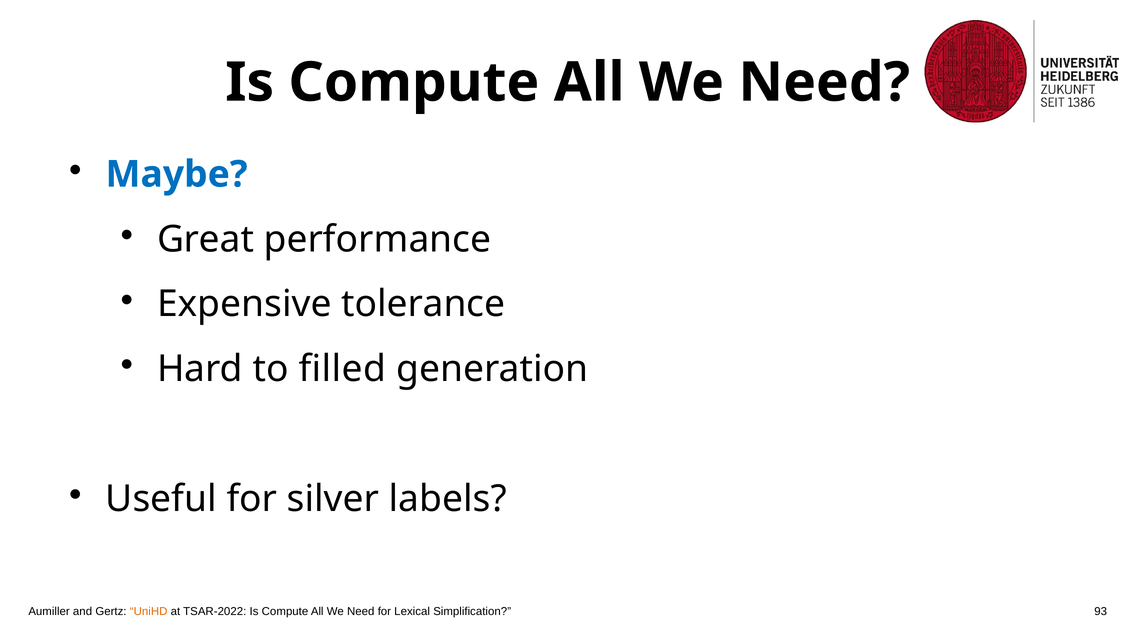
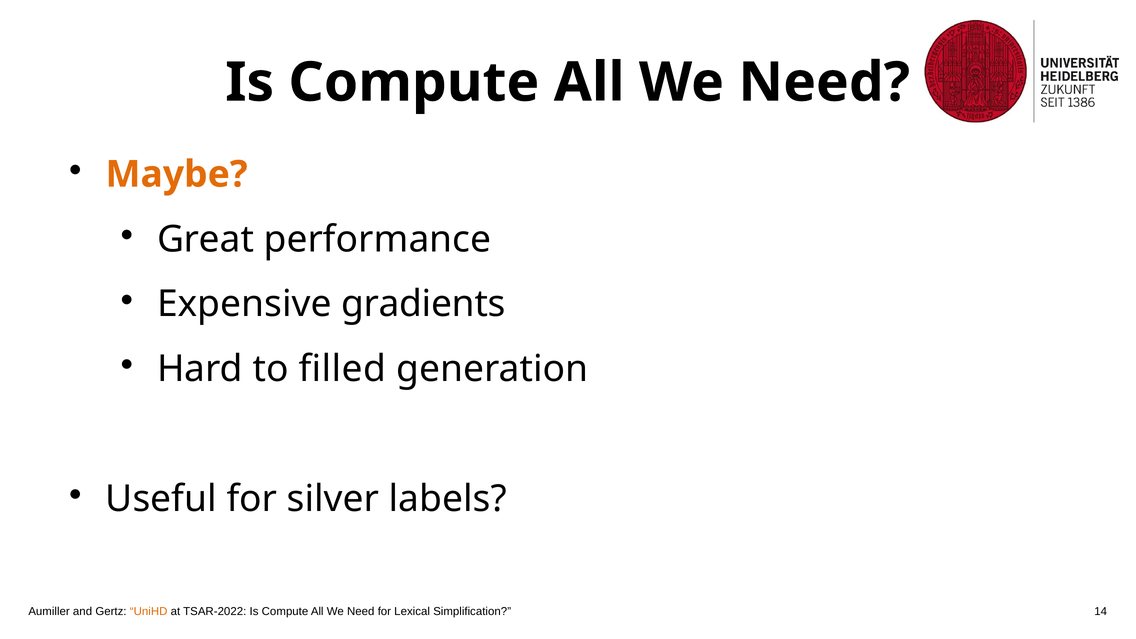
Maybe colour: blue -> orange
tolerance: tolerance -> gradients
93: 93 -> 14
